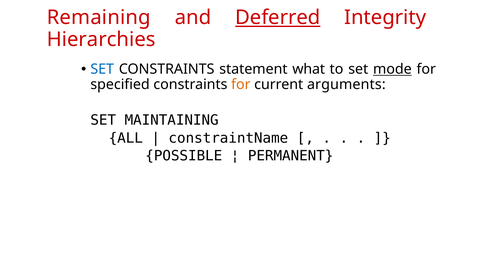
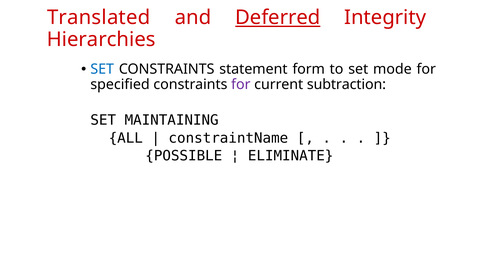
Remaining: Remaining -> Translated
what: what -> form
mode underline: present -> none
for at (241, 85) colour: orange -> purple
arguments: arguments -> subtraction
PERMANENT: PERMANENT -> ELIMINATE
